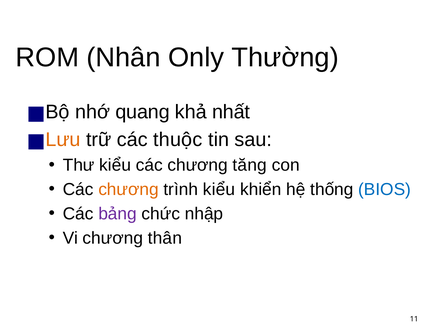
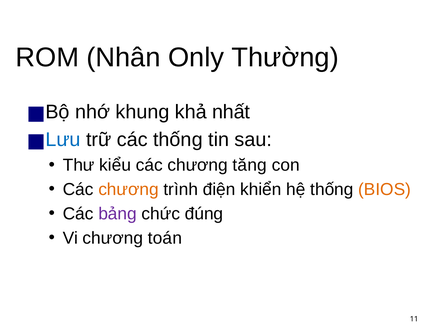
quang: quang -> khung
Lưu colour: orange -> blue
các thuộc: thuộc -> thống
trình kiểu: kiểu -> điện
BIOS colour: blue -> orange
nhập: nhập -> đúng
thân: thân -> toán
